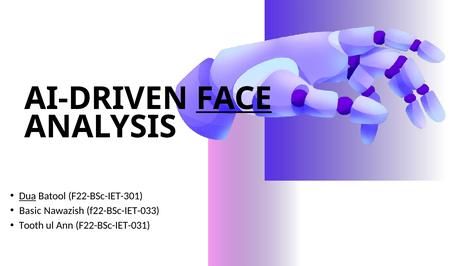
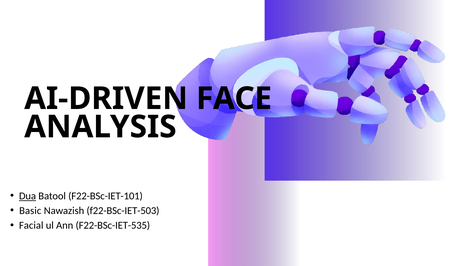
FACE underline: present -> none
F22-BSc-IET-301: F22-BSc-IET-301 -> F22-BSc-IET-101
f22-BSc-IET-033: f22-BSc-IET-033 -> f22-BSc-IET-503
Tooth: Tooth -> Facial
F22-BSc-IET-031: F22-BSc-IET-031 -> F22-BSc-IET-535
